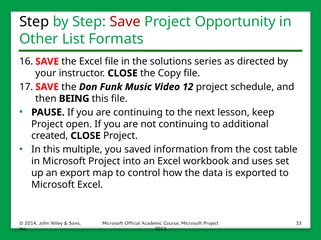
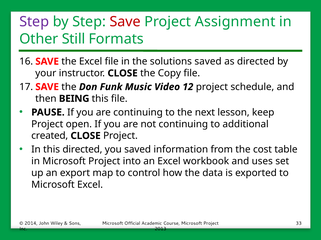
Step at (34, 22) colour: black -> purple
Opportunity: Opportunity -> Assignment
List: List -> Still
solutions series: series -> saved
this multiple: multiple -> directed
